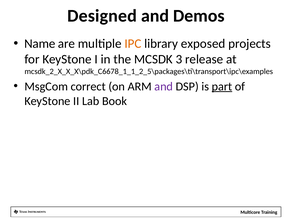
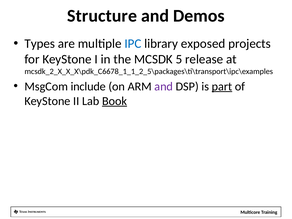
Designed: Designed -> Structure
Name: Name -> Types
IPC colour: orange -> blue
3: 3 -> 5
correct: correct -> include
Book underline: none -> present
